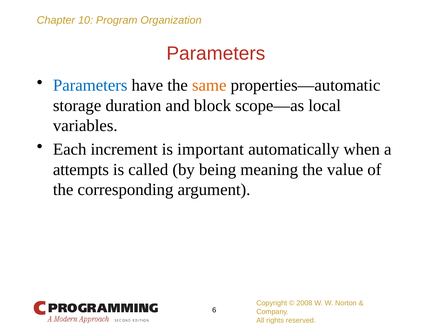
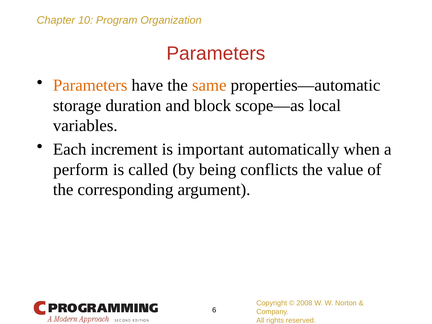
Parameters at (90, 85) colour: blue -> orange
attempts: attempts -> perform
meaning: meaning -> conflicts
